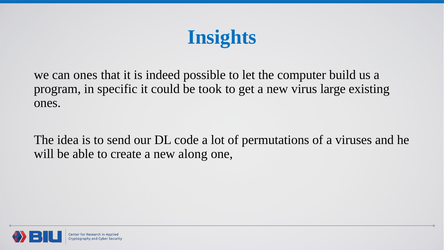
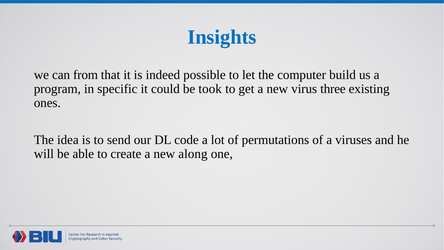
can ones: ones -> from
large: large -> three
